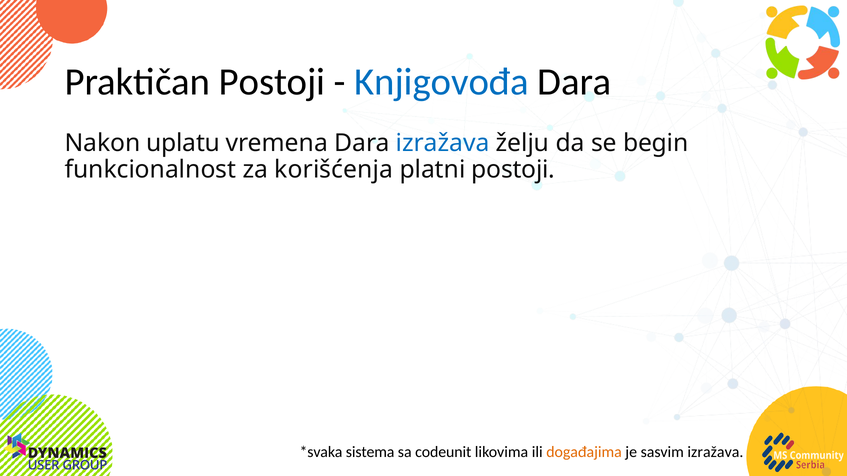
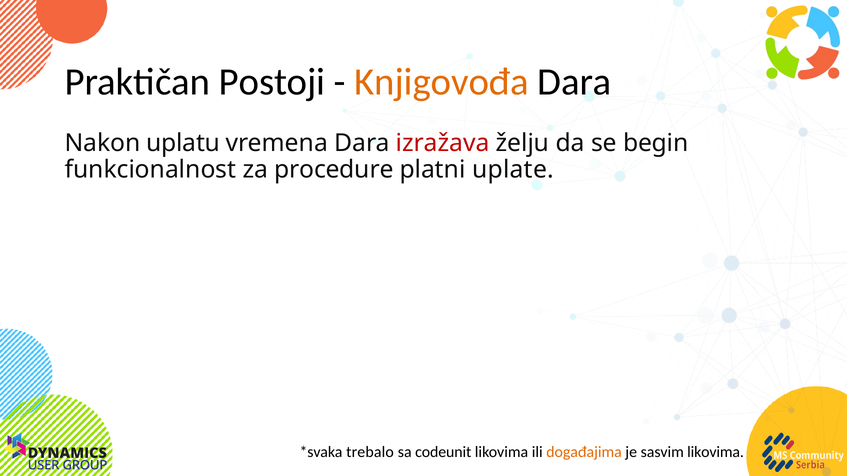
Knjigovođa colour: blue -> orange
izražava at (443, 143) colour: blue -> red
korišćenja: korišćenja -> procedure
platni postoji: postoji -> uplate
sistema: sistema -> trebalo
sasvim izražava: izražava -> likovima
